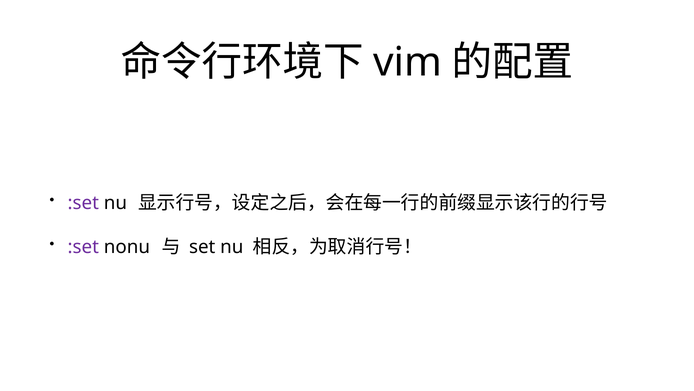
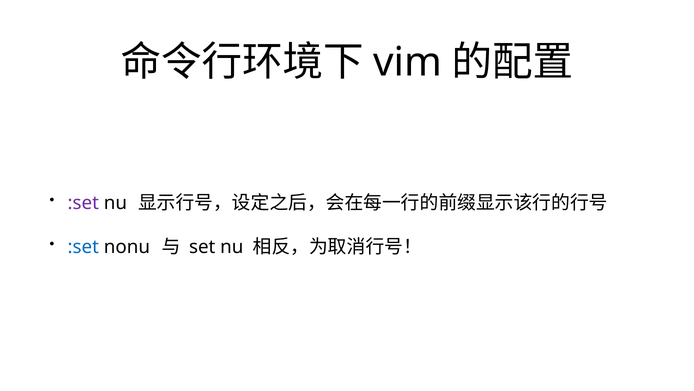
:set at (83, 246) colour: purple -> blue
